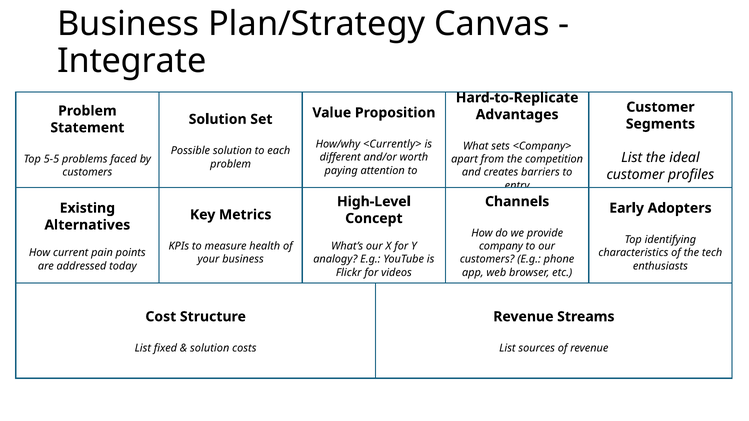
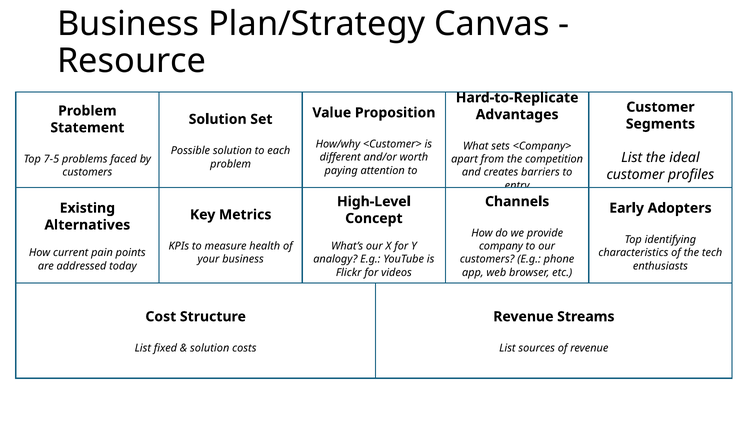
Integrate: Integrate -> Resource
<Currently>: <Currently> -> <Customer>
5-5: 5-5 -> 7-5
